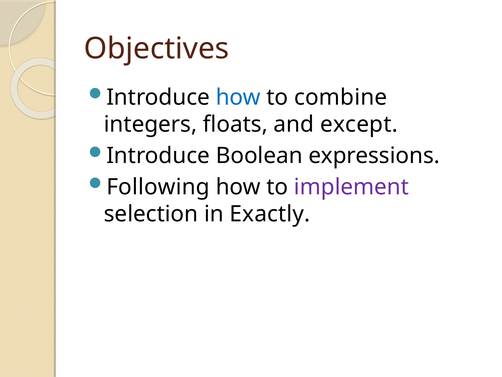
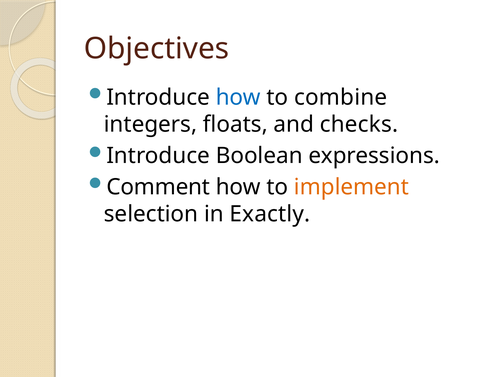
except: except -> checks
Following: Following -> Comment
implement colour: purple -> orange
